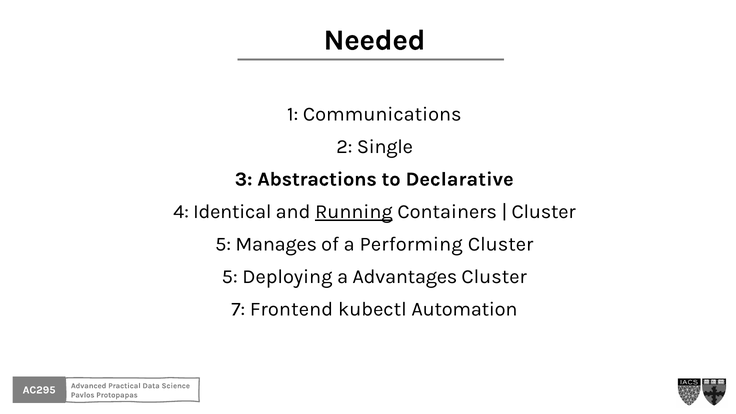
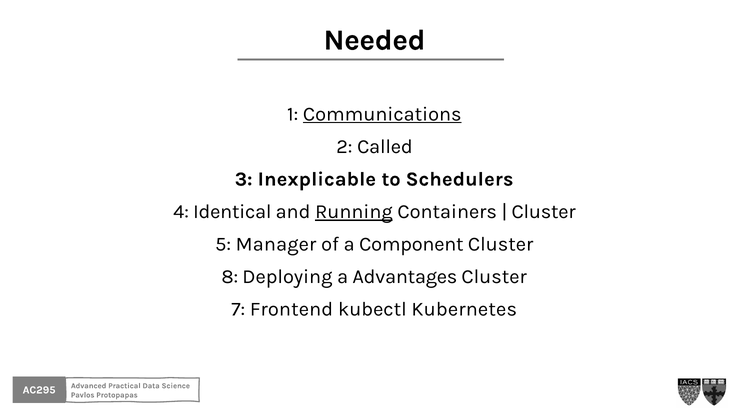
Communications underline: none -> present
Single: Single -> Called
Abstractions: Abstractions -> Inexplicable
Declarative: Declarative -> Schedulers
Manages: Manages -> Manager
Performing: Performing -> Component
5 at (230, 277): 5 -> 8
Automation: Automation -> Kubernetes
